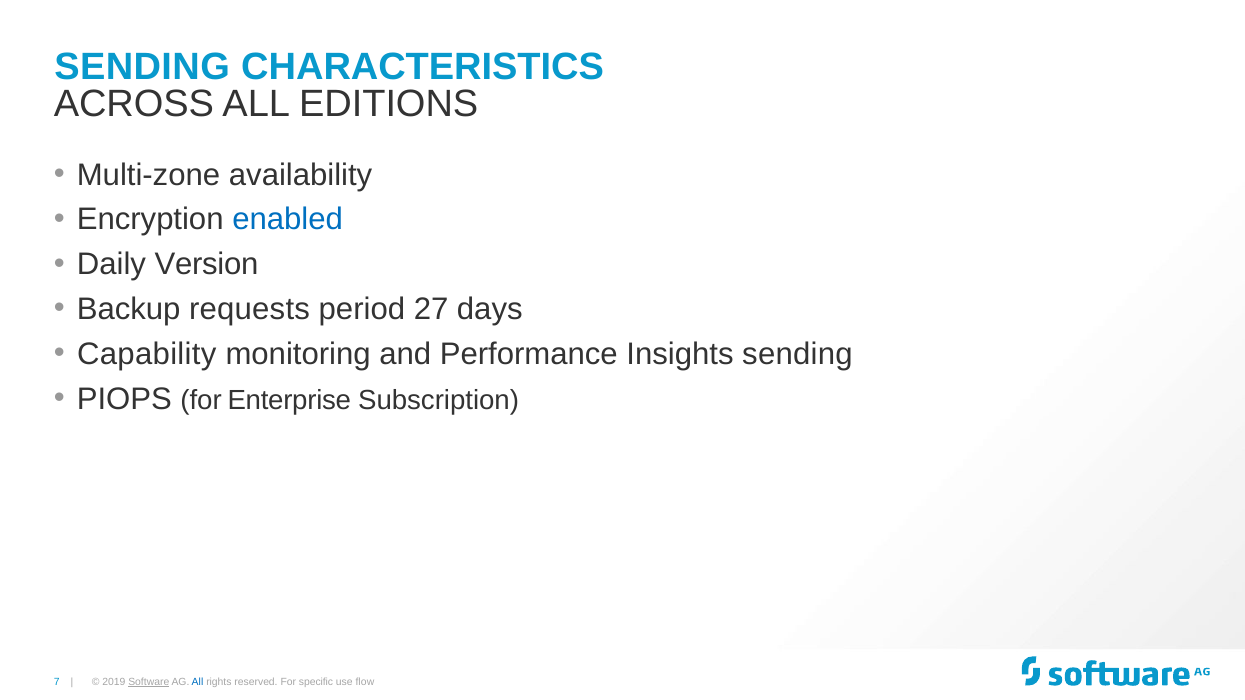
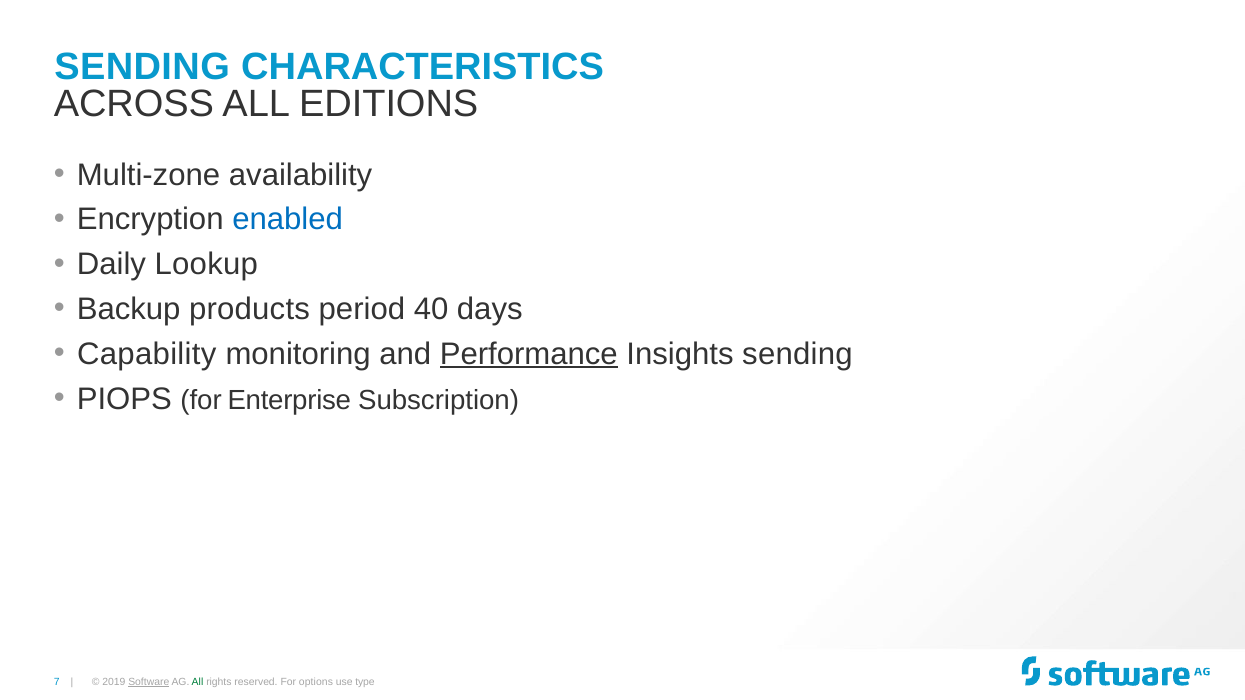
Version: Version -> Lookup
requests: requests -> products
27: 27 -> 40
Performance underline: none -> present
All at (198, 682) colour: blue -> green
specific: specific -> options
flow: flow -> type
